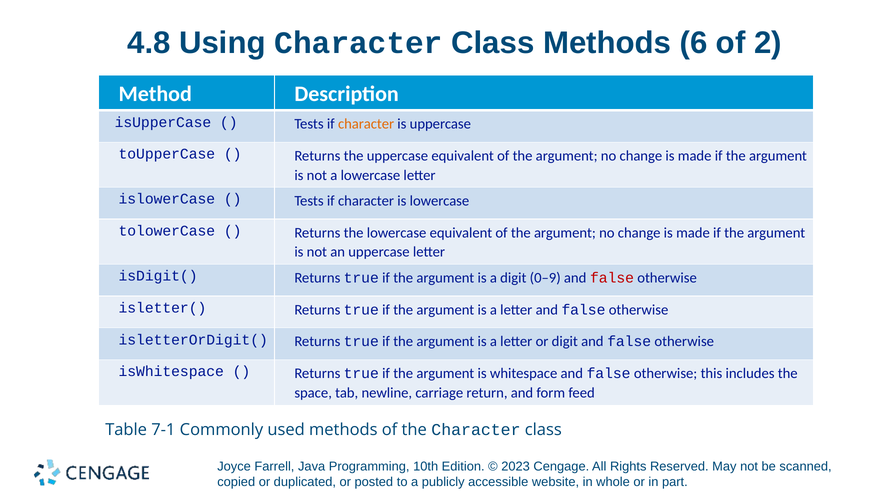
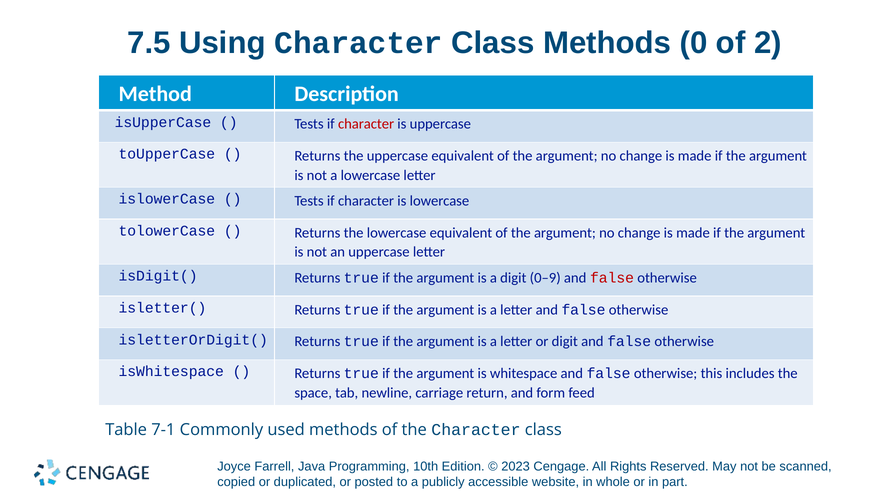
4.8: 4.8 -> 7.5
6: 6 -> 0
character at (366, 124) colour: orange -> red
